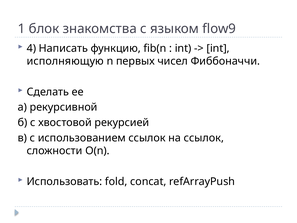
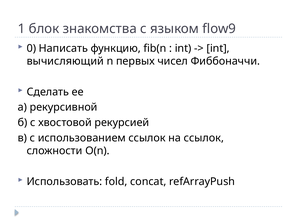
4: 4 -> 0
исполняющую: исполняющую -> вычисляющий
